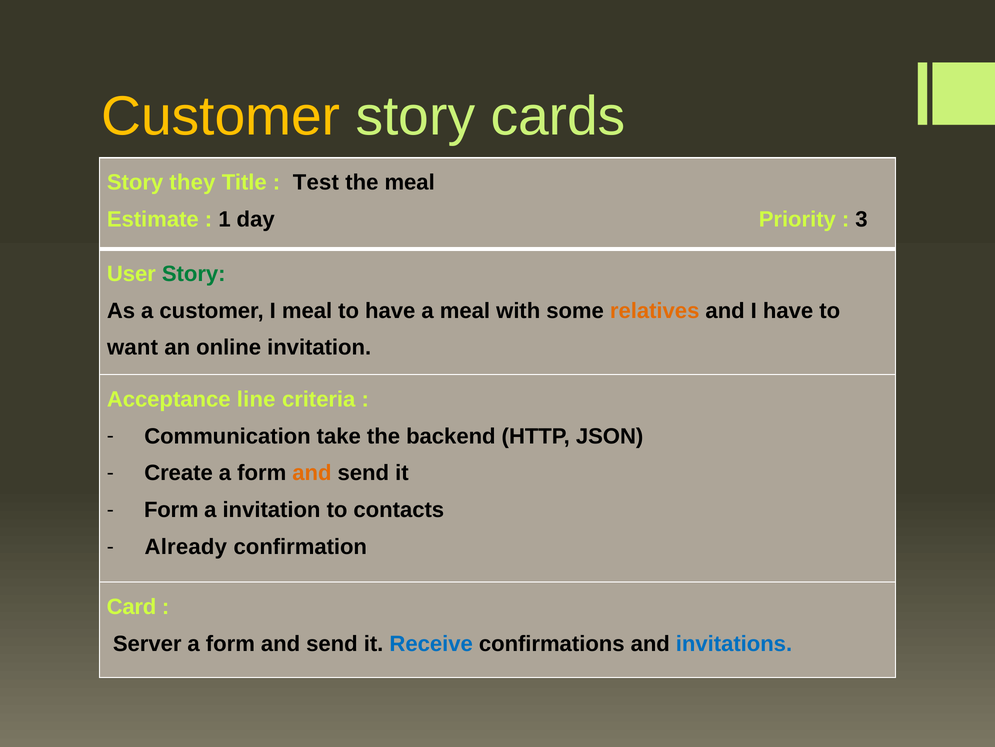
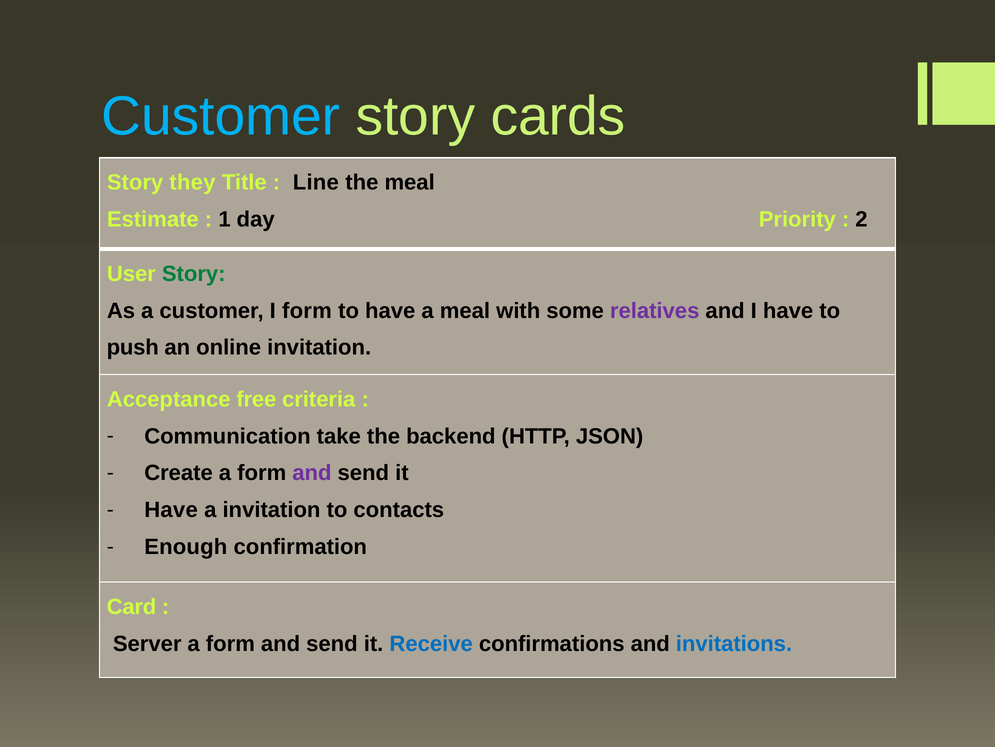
Customer at (221, 116) colour: yellow -> light blue
Test: Test -> Line
3: 3 -> 2
I meal: meal -> form
relatives colour: orange -> purple
want: want -> push
line: line -> free
and at (312, 473) colour: orange -> purple
Form at (171, 509): Form -> Have
Already: Already -> Enough
